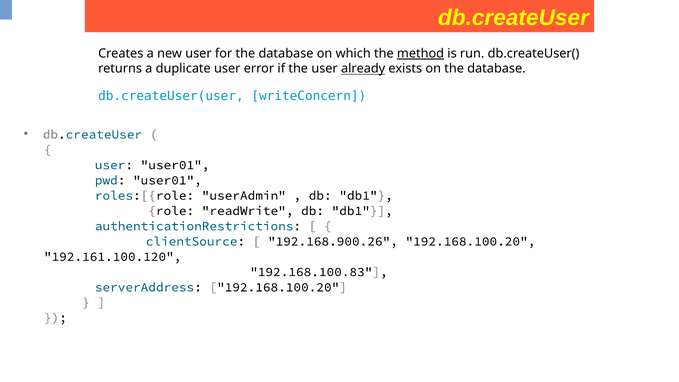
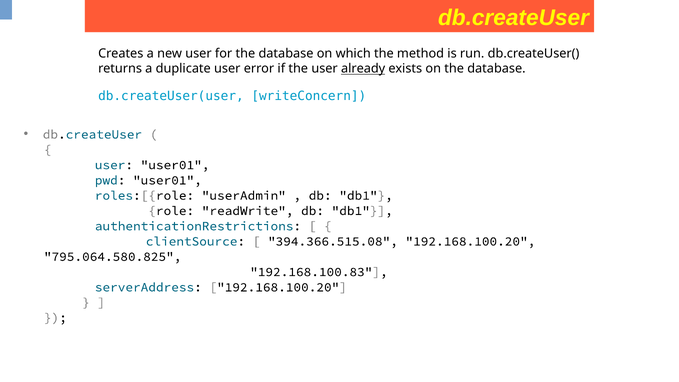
method underline: present -> none
192.168.900.26: 192.168.900.26 -> 394.366.515.08
192.161.100.120: 192.161.100.120 -> 795.064.580.825
